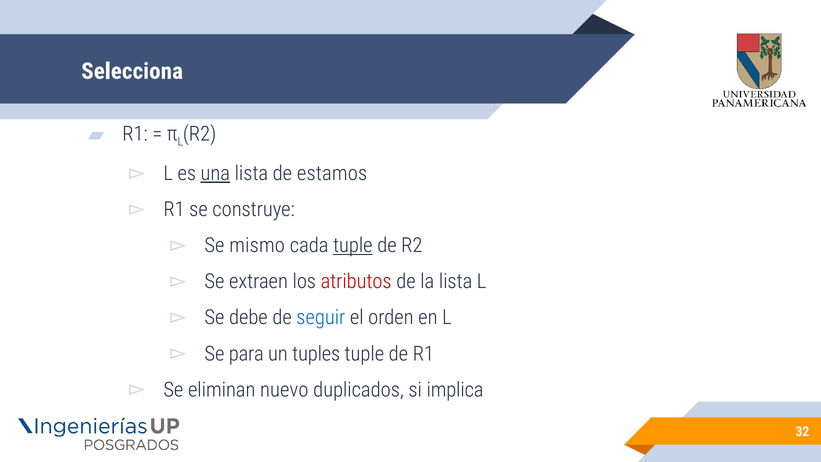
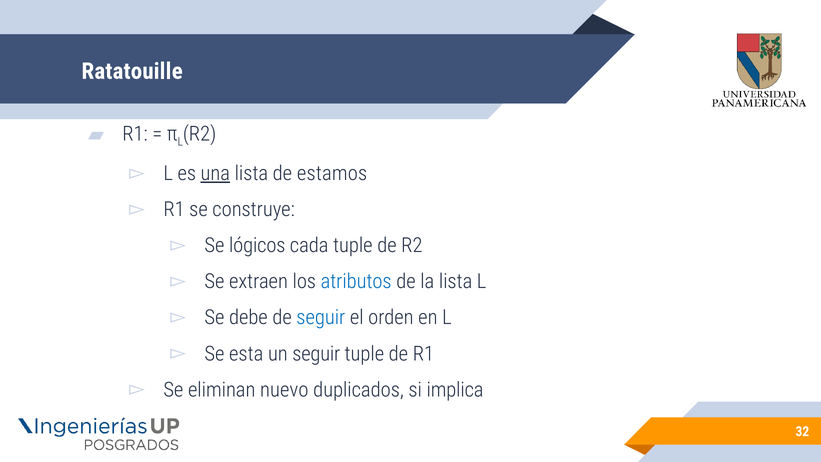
Selecciona: Selecciona -> Ratatouille
mismo: mismo -> lógicos
tuple at (353, 245) underline: present -> none
atributos colour: red -> blue
para: para -> esta
un tuples: tuples -> seguir
